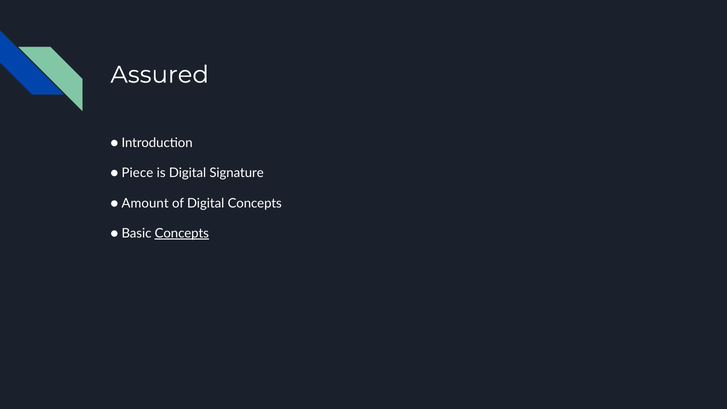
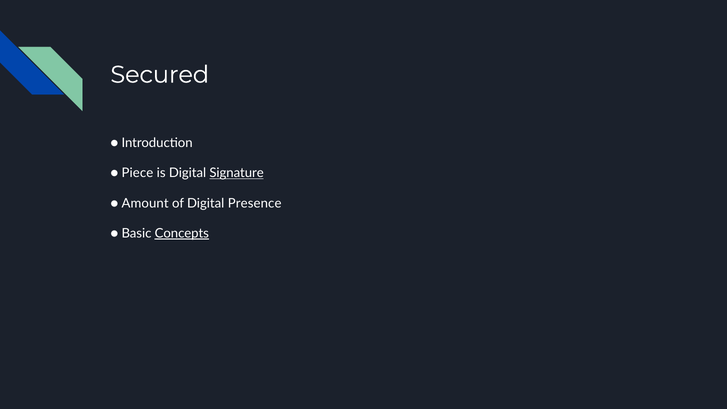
Assured: Assured -> Secured
Signature underline: none -> present
Digital Concepts: Concepts -> Presence
